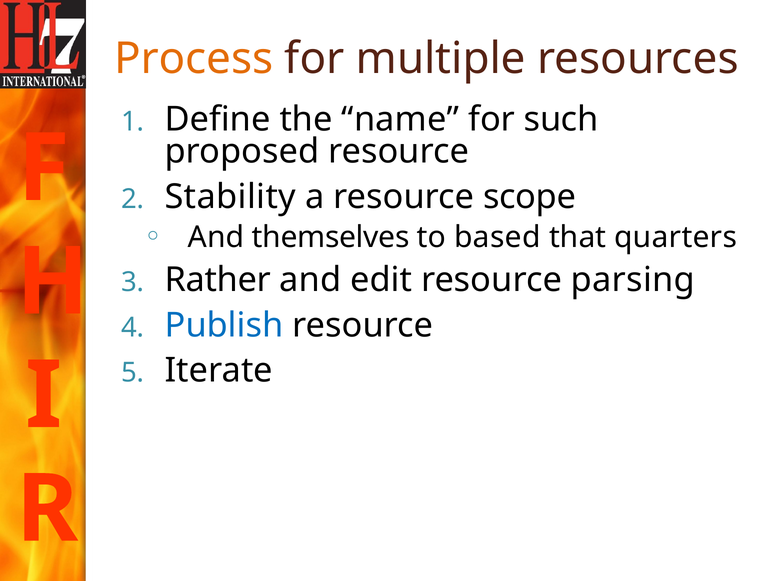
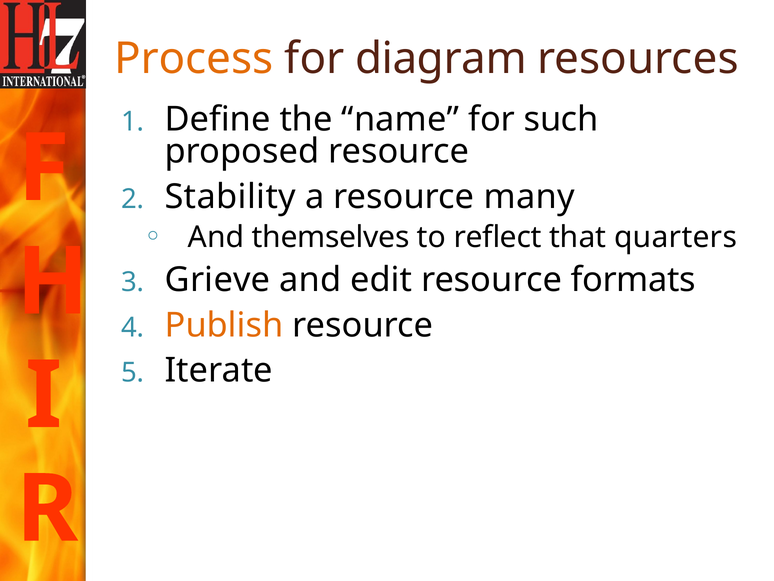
multiple: multiple -> diagram
scope: scope -> many
based: based -> reflect
Rather: Rather -> Grieve
parsing: parsing -> formats
Publish colour: blue -> orange
